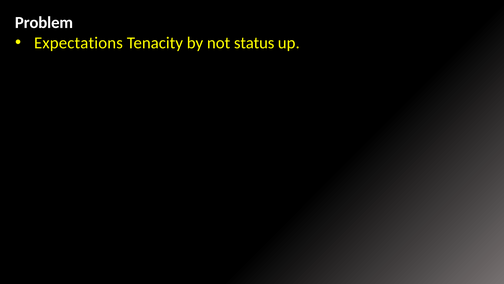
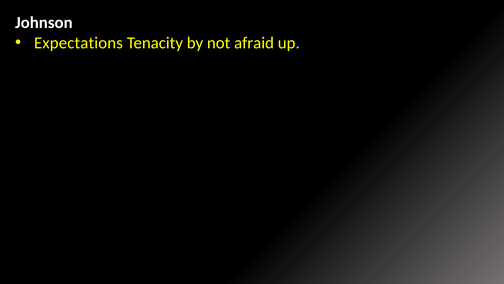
Problem: Problem -> Johnson
status: status -> afraid
